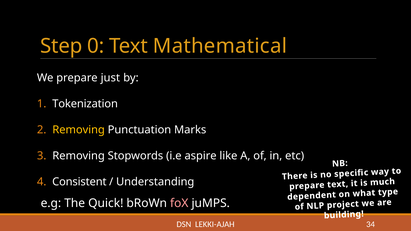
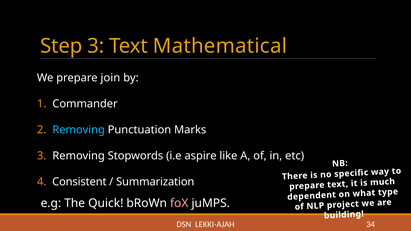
Step 0: 0 -> 3
just: just -> join
Tokenization: Tokenization -> Commander
Removing at (79, 130) colour: yellow -> light blue
Understanding: Understanding -> Summarization
